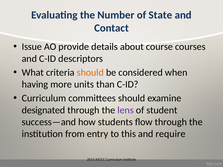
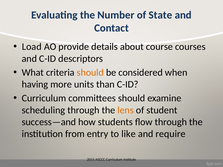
Issue: Issue -> Load
designated: designated -> scheduling
lens colour: purple -> orange
this: this -> like
